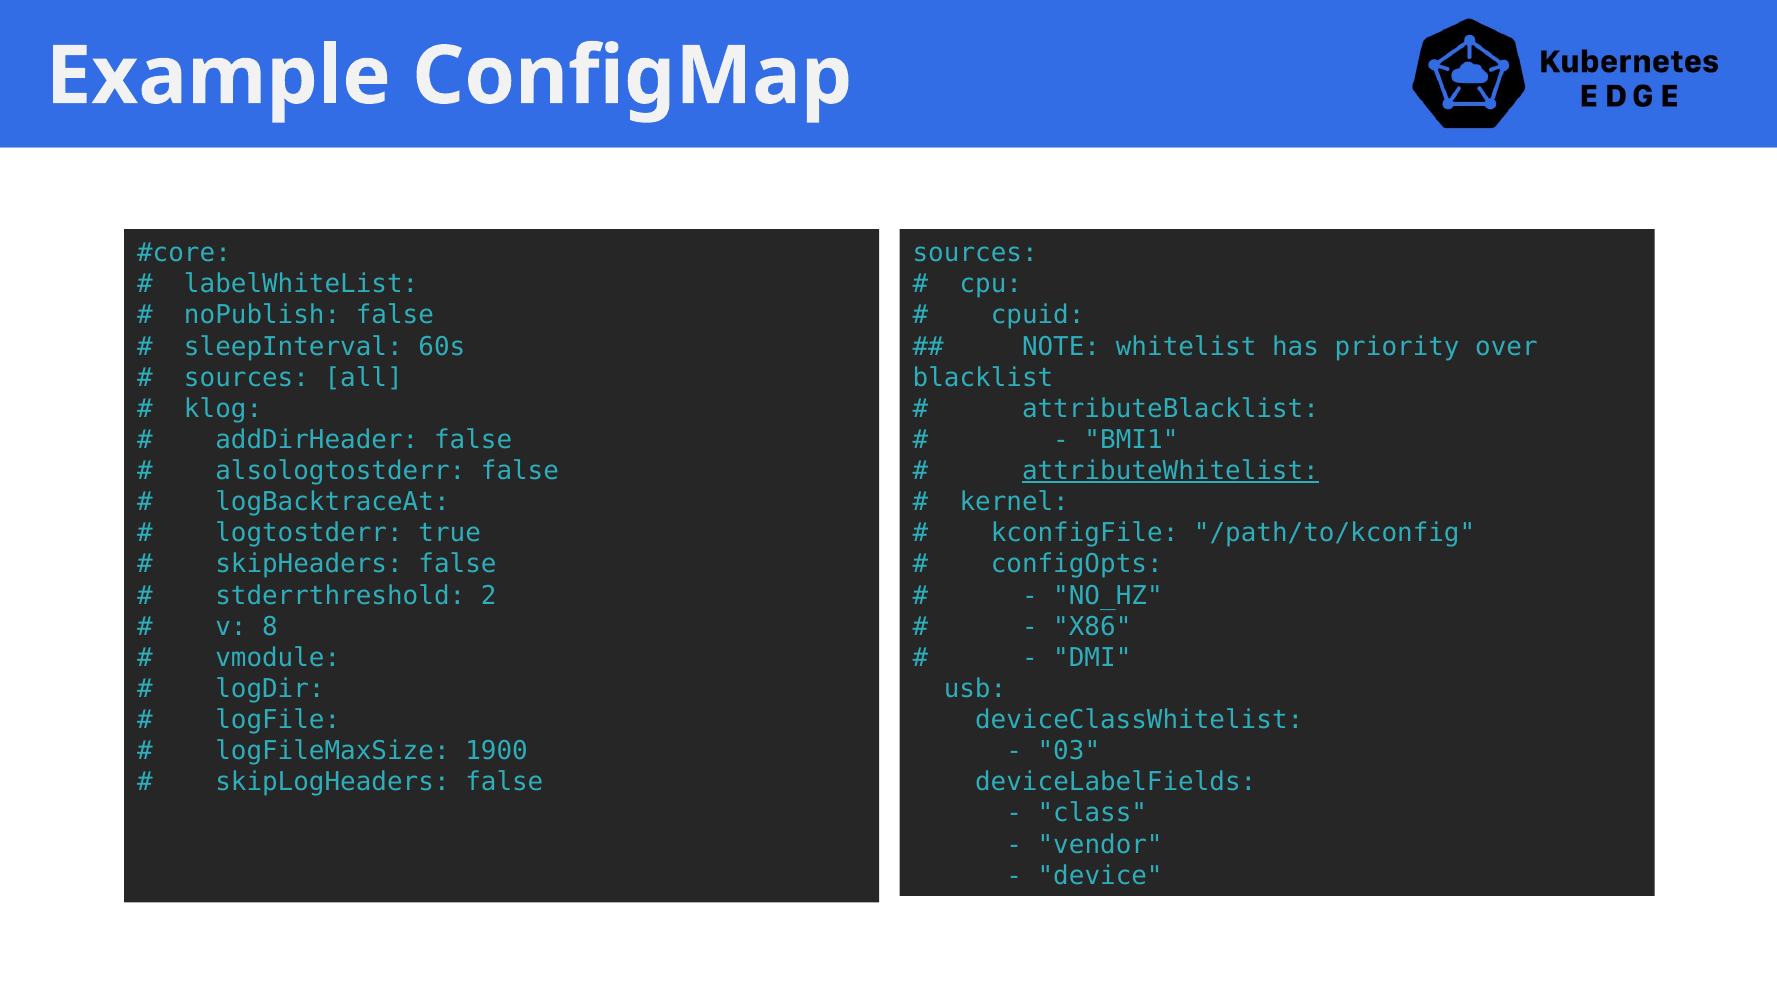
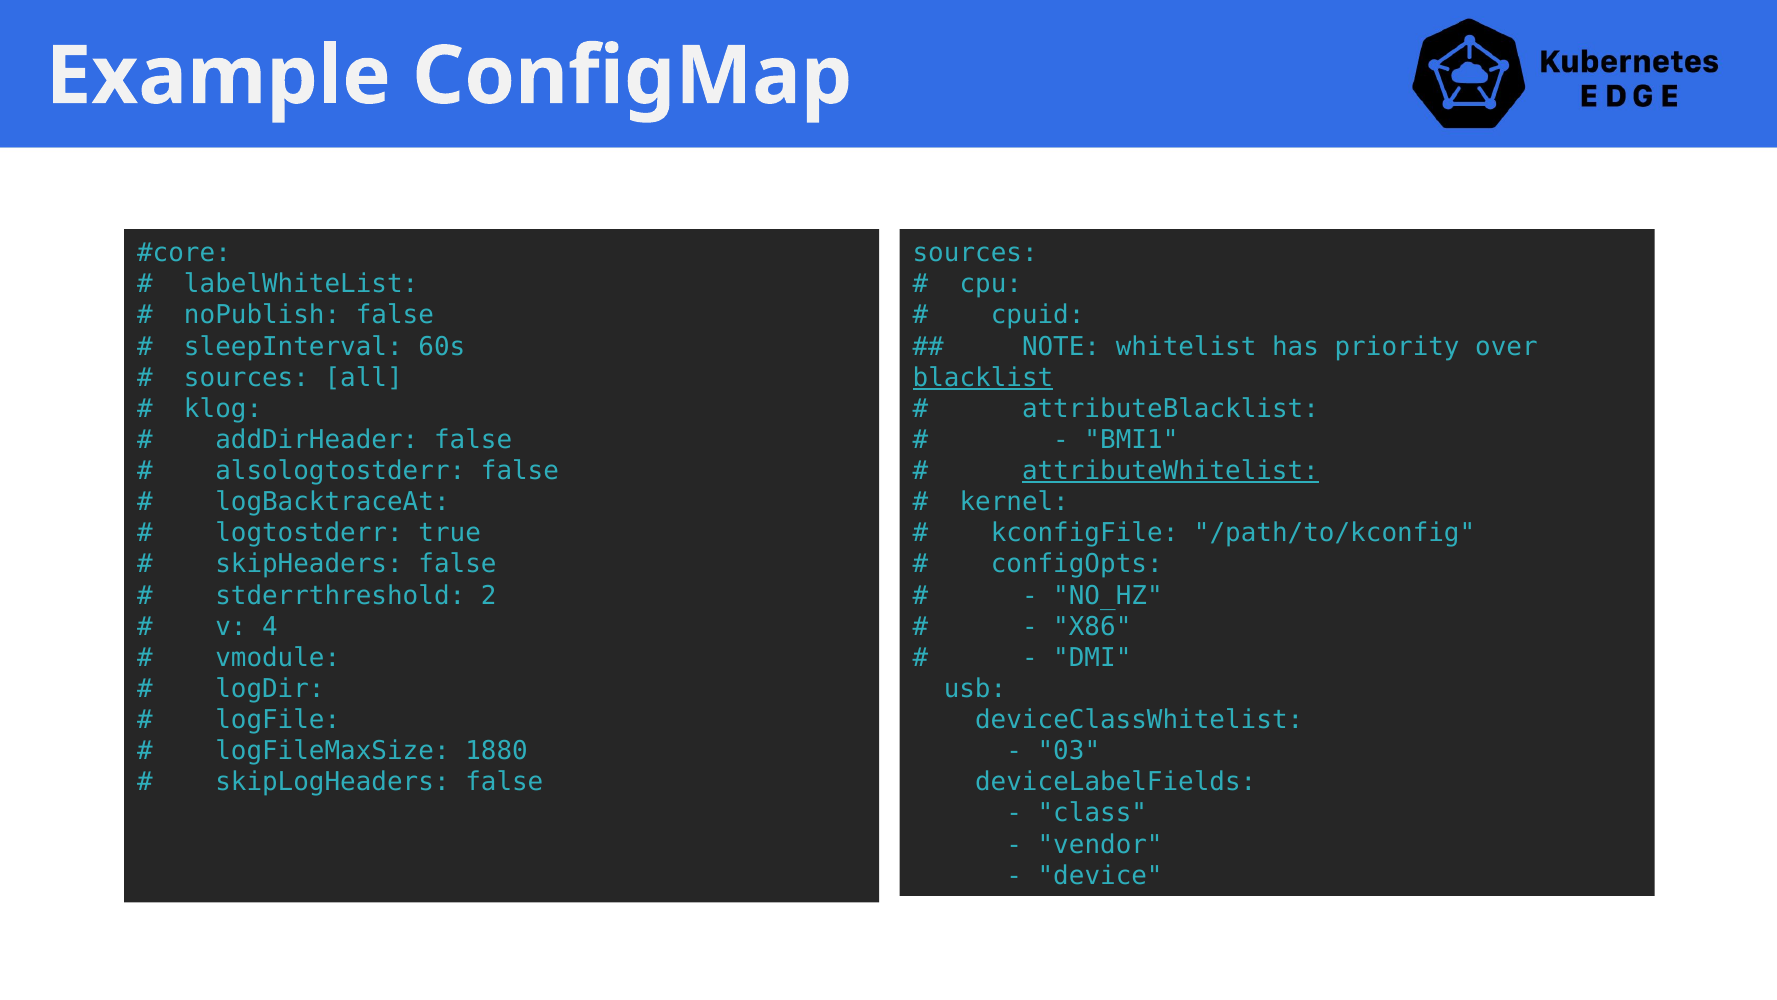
blacklist underline: none -> present
8: 8 -> 4
1900: 1900 -> 1880
